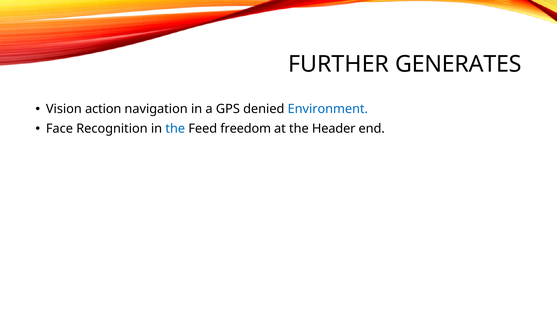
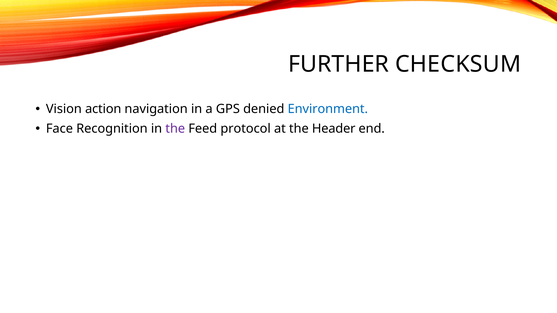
GENERATES: GENERATES -> CHECKSUM
the at (175, 129) colour: blue -> purple
freedom: freedom -> protocol
